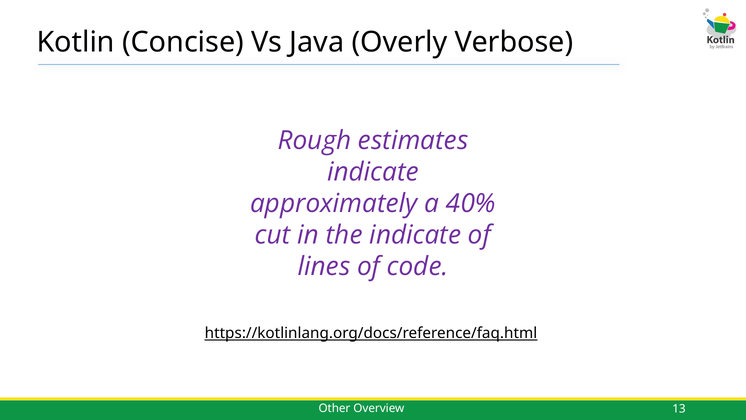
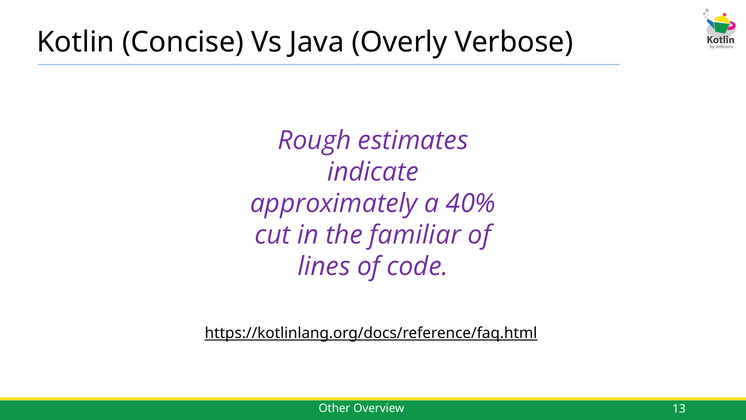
the indicate: indicate -> familiar
